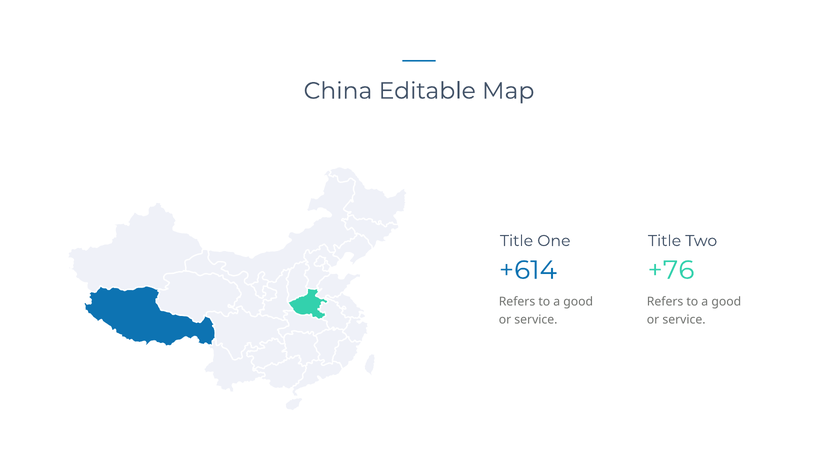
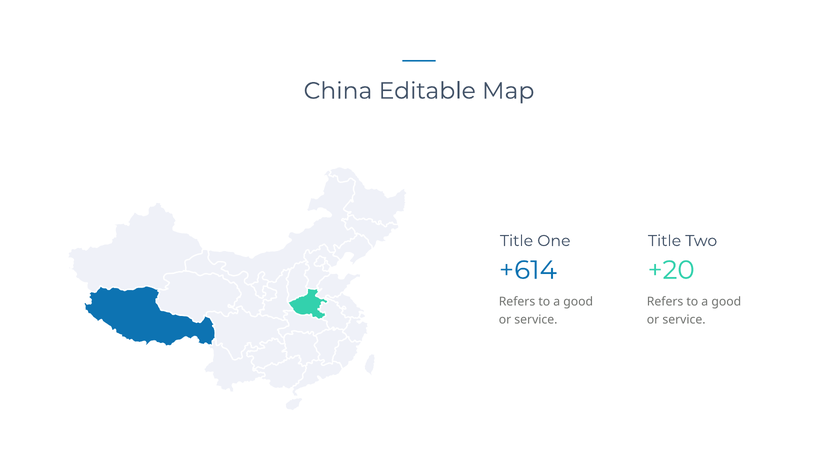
+76: +76 -> +20
